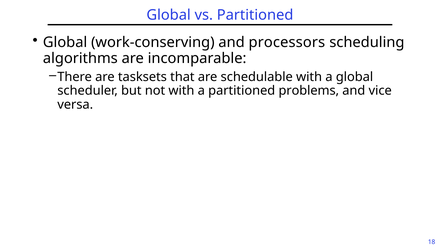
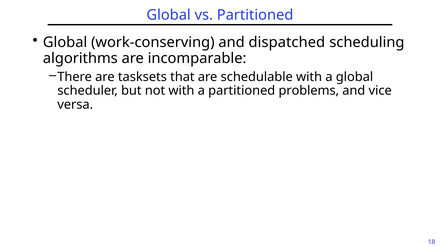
processors: processors -> dispatched
